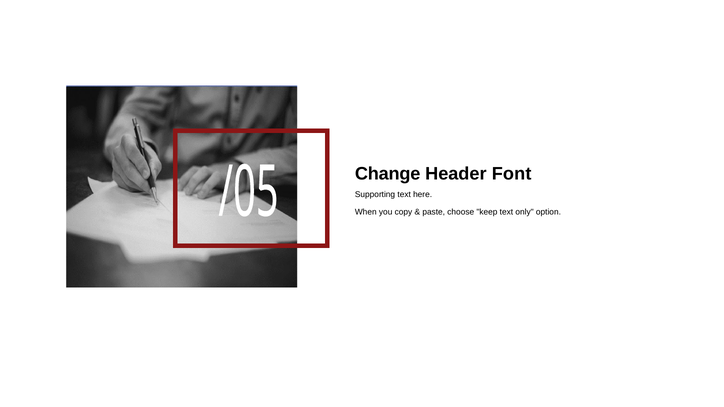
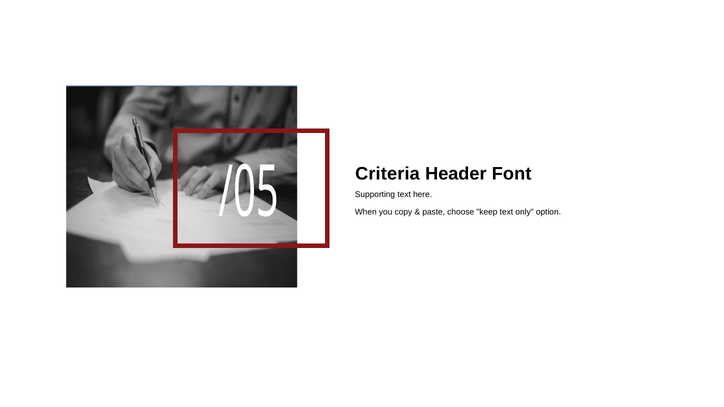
Change: Change -> Criteria
